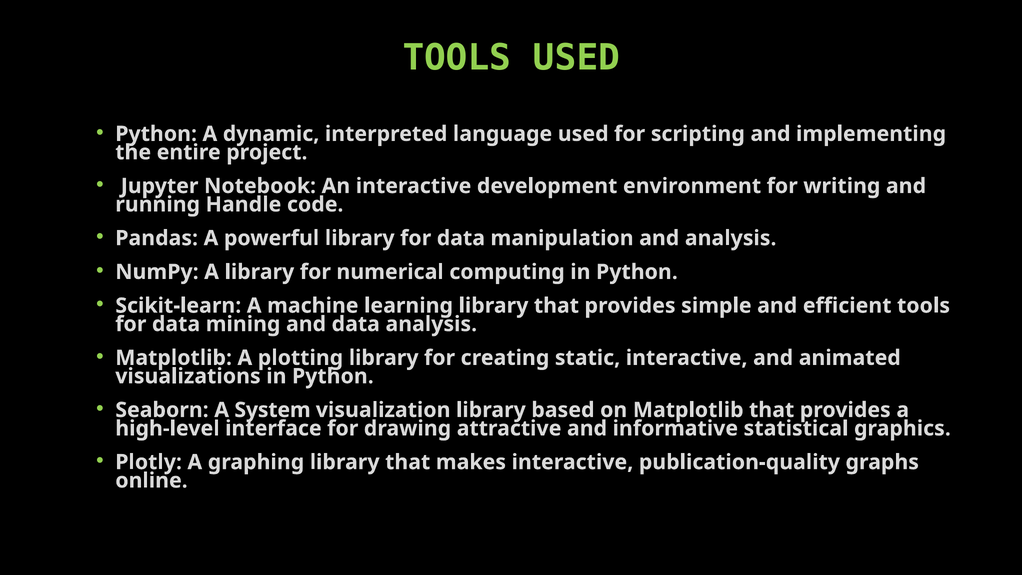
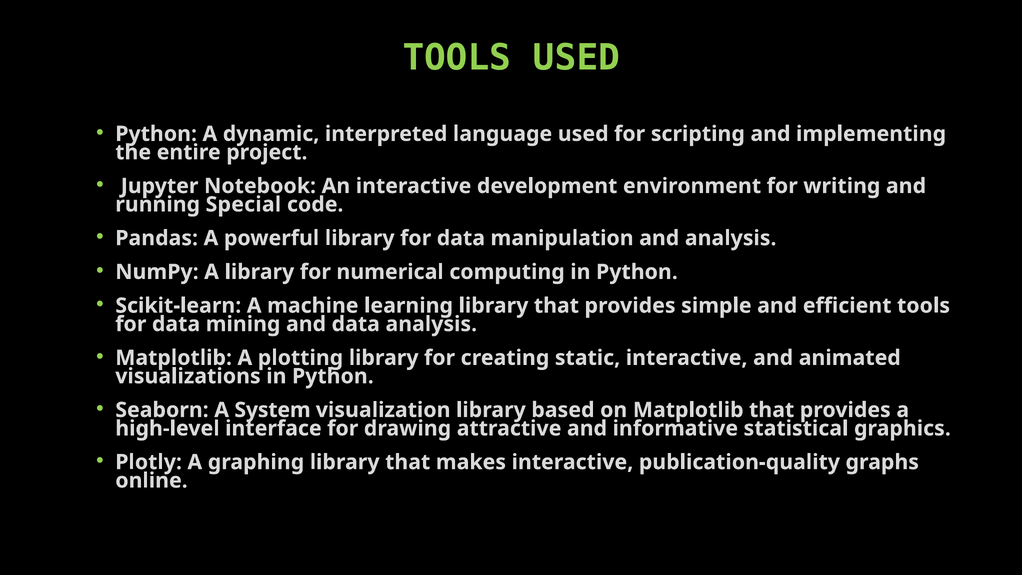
Handle: Handle -> Special
